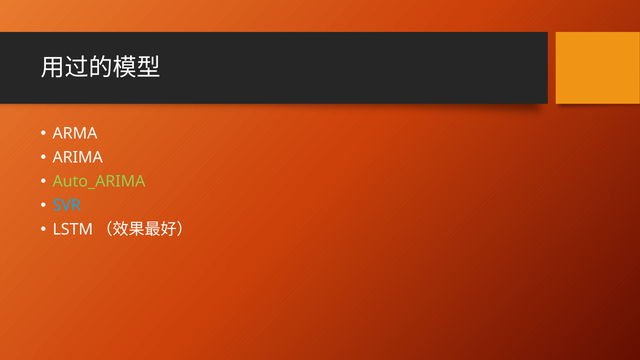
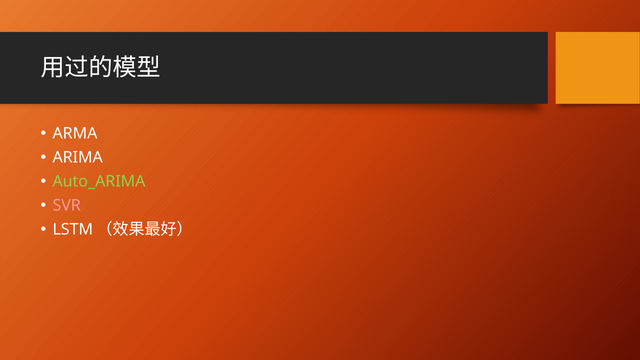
SVR colour: light blue -> pink
